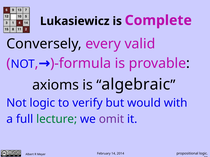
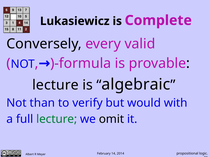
axioms at (56, 85): axioms -> lecture
Not logic: logic -> than
omit colour: purple -> black
